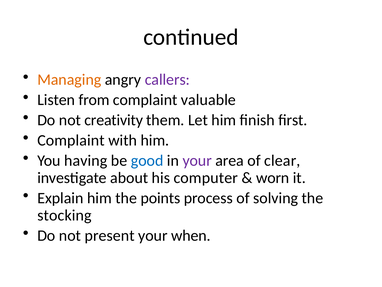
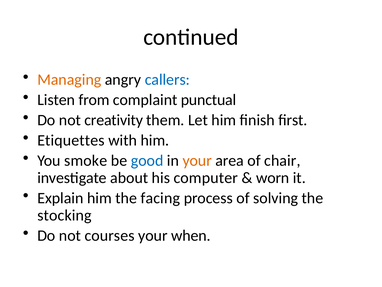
callers colour: purple -> blue
valuable: valuable -> punctual
Complaint at (71, 140): Complaint -> Etiquettes
having: having -> smoke
your at (197, 160) colour: purple -> orange
clear: clear -> chair
points: points -> facing
present: present -> courses
